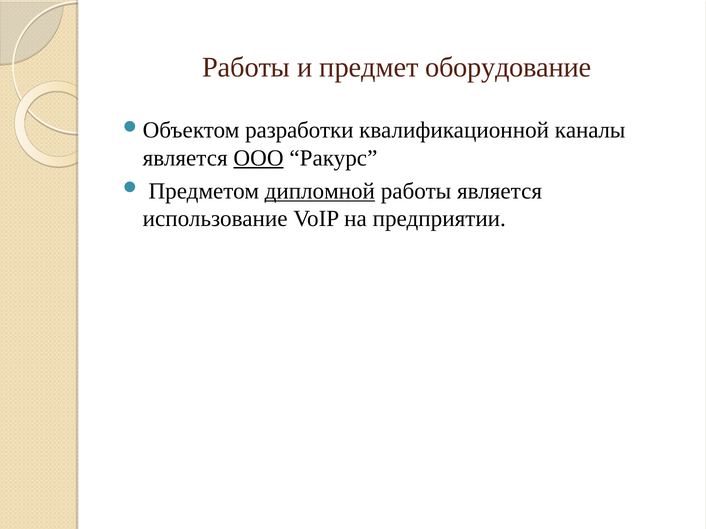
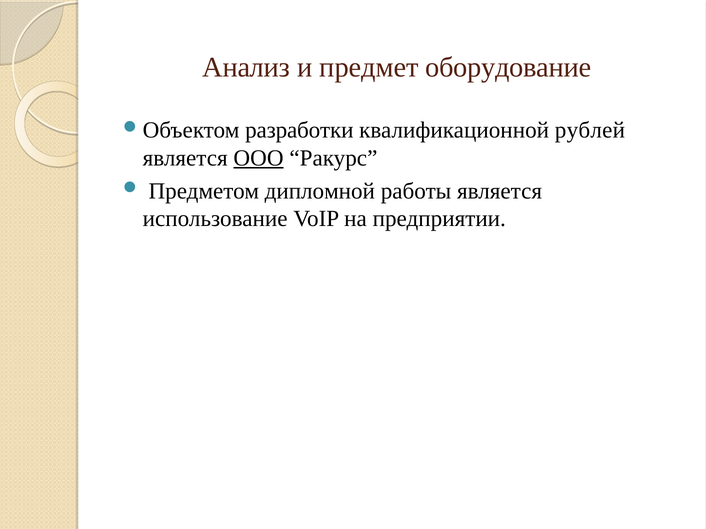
Работы at (246, 67): Работы -> Анализ
каналы: каналы -> рублей
дипломной underline: present -> none
